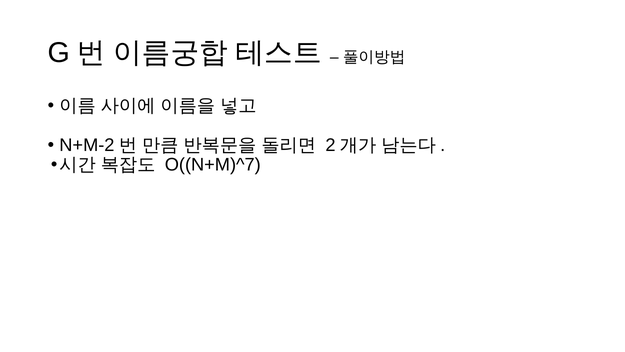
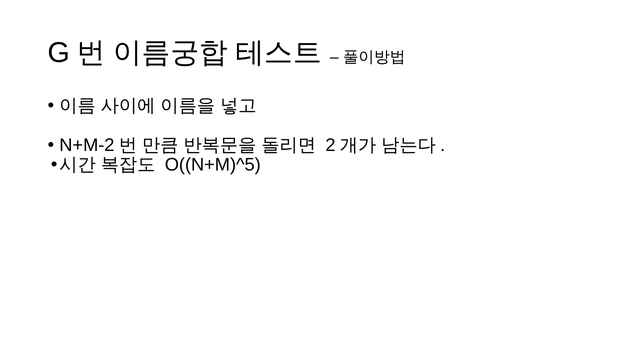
O((N+M)^7: O((N+M)^7 -> O((N+M)^5
